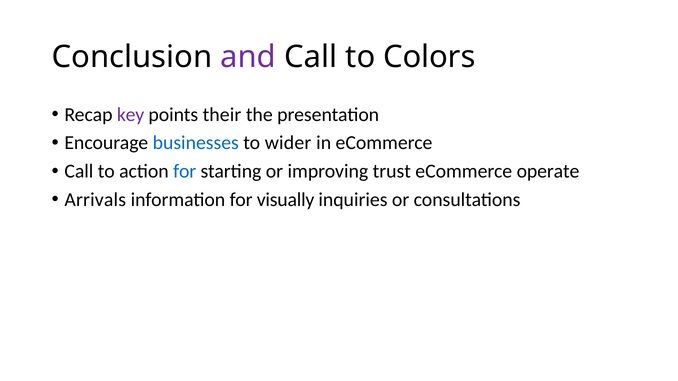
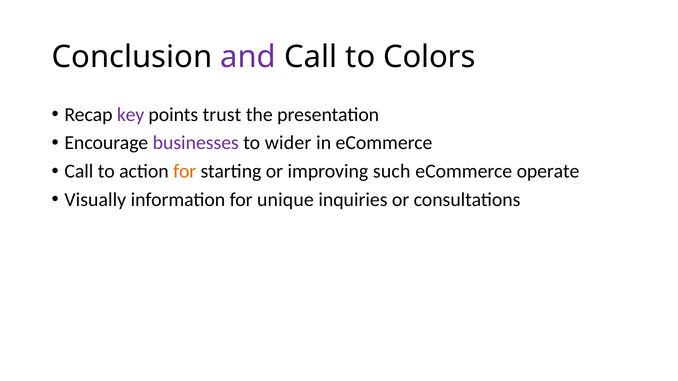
their: their -> trust
businesses colour: blue -> purple
for at (185, 171) colour: blue -> orange
trust: trust -> such
Arrivals: Arrivals -> Visually
visually: visually -> unique
